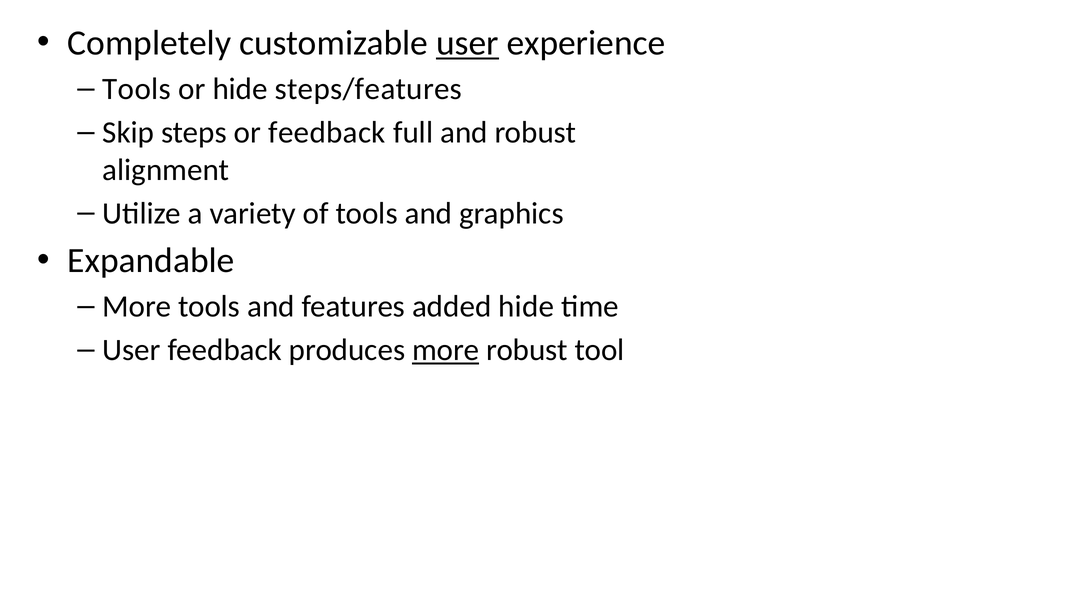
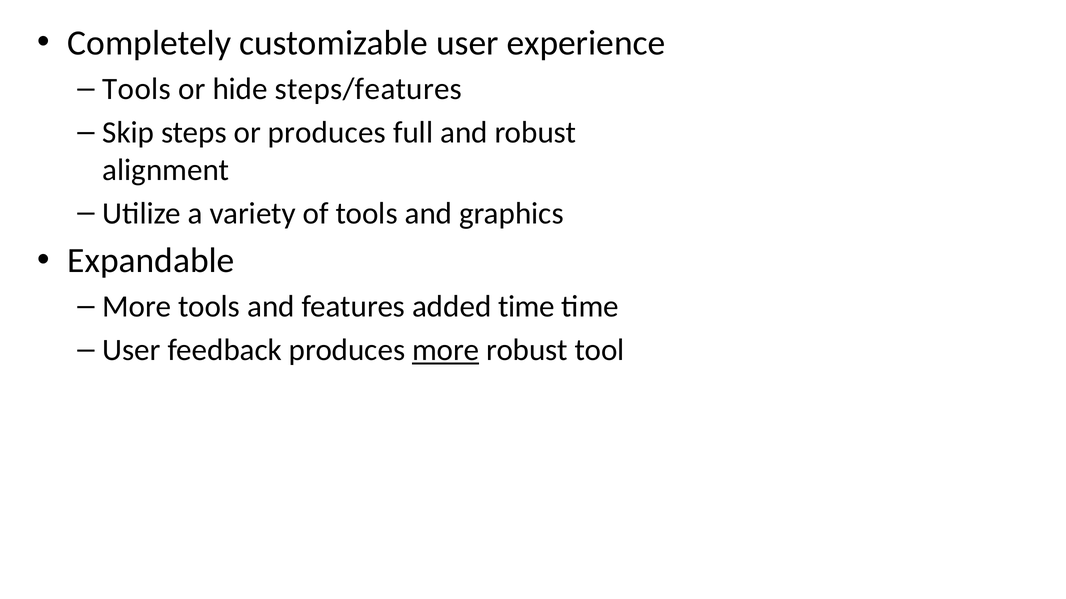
user at (468, 43) underline: present -> none
or feedback: feedback -> produces
added hide: hide -> time
